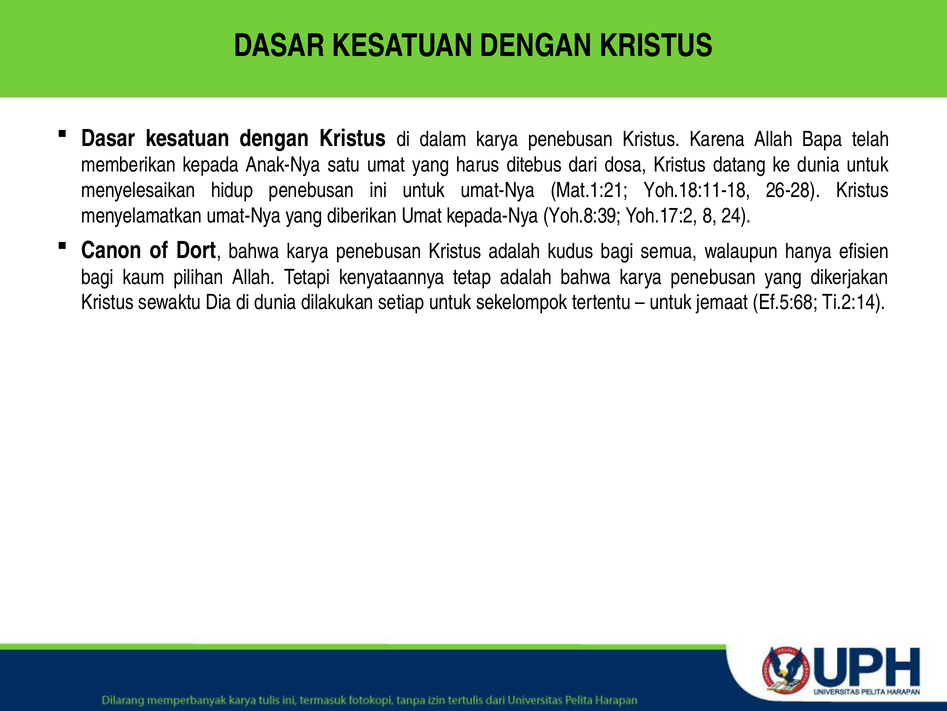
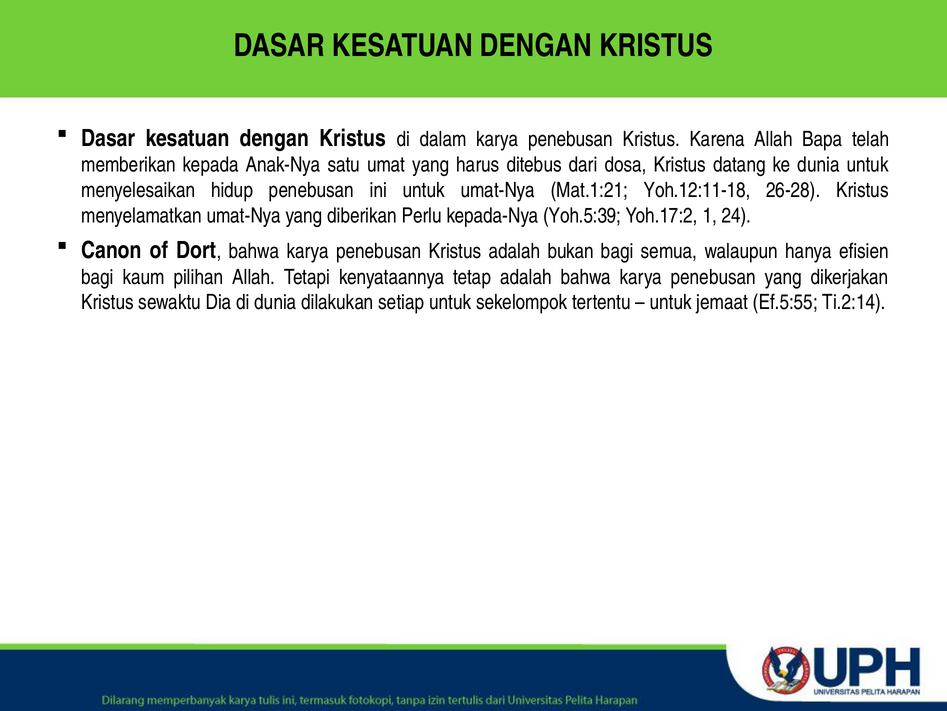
Yoh.18:11-18: Yoh.18:11-18 -> Yoh.12:11-18
diberikan Umat: Umat -> Perlu
Yoh.8:39: Yoh.8:39 -> Yoh.5:39
8: 8 -> 1
kudus: kudus -> bukan
Ef.5:68: Ef.5:68 -> Ef.5:55
